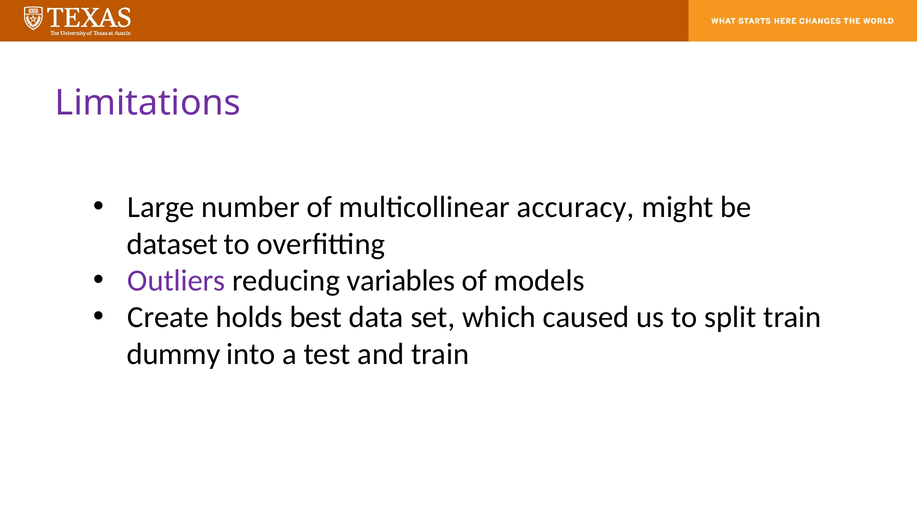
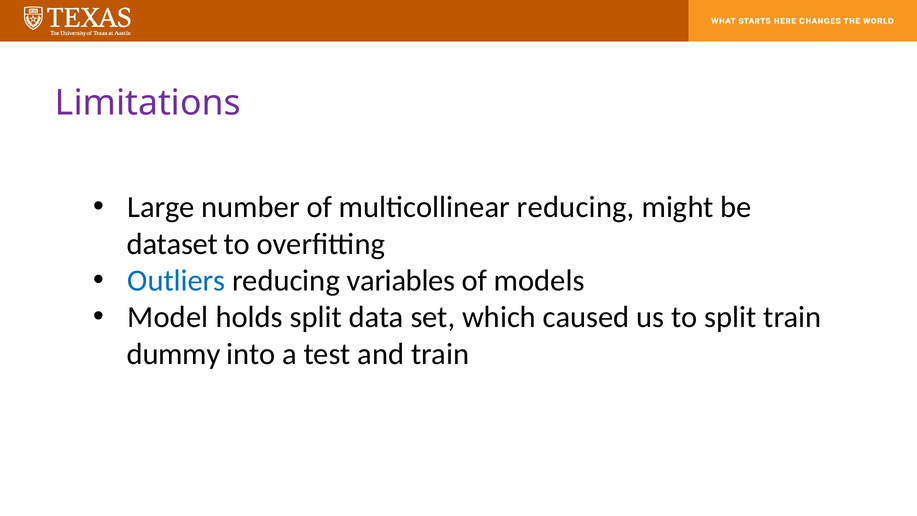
multicollinear accuracy: accuracy -> reducing
Outliers colour: purple -> blue
Create: Create -> Model
holds best: best -> split
